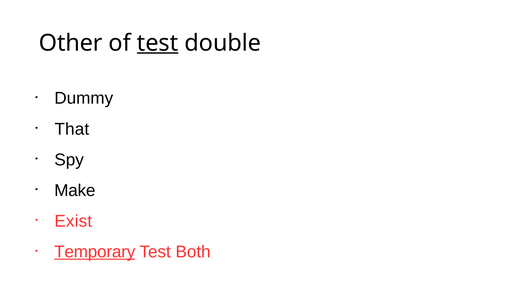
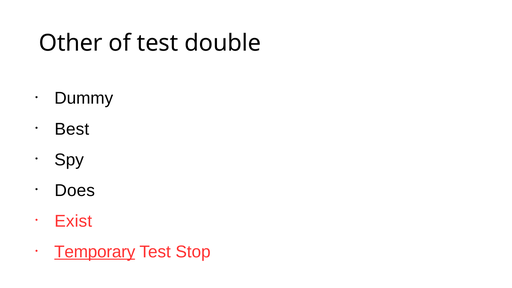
test at (158, 43) underline: present -> none
That: That -> Best
Make: Make -> Does
Both: Both -> Stop
